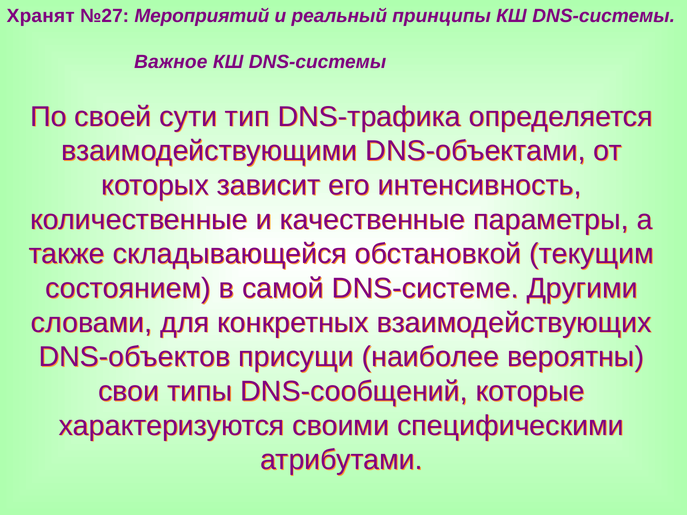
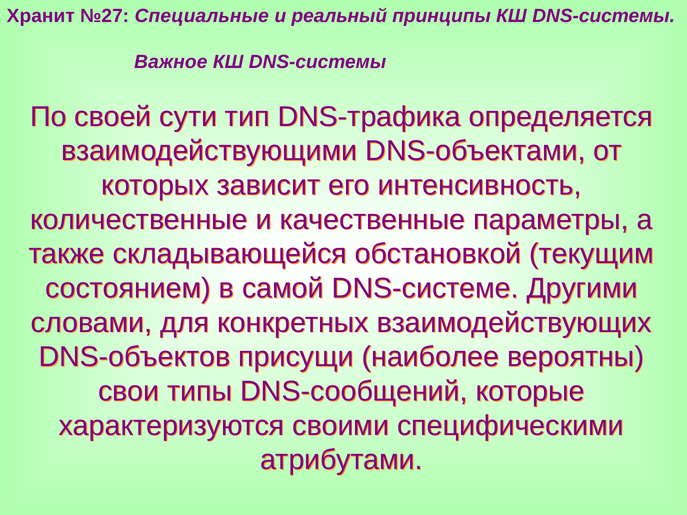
Хранят: Хранят -> Хранит
Мероприятий: Мероприятий -> Специальные
